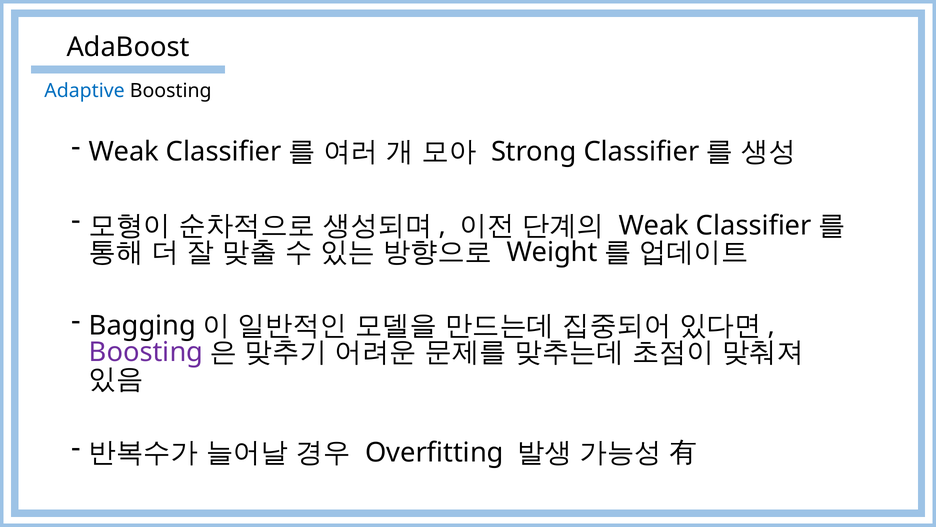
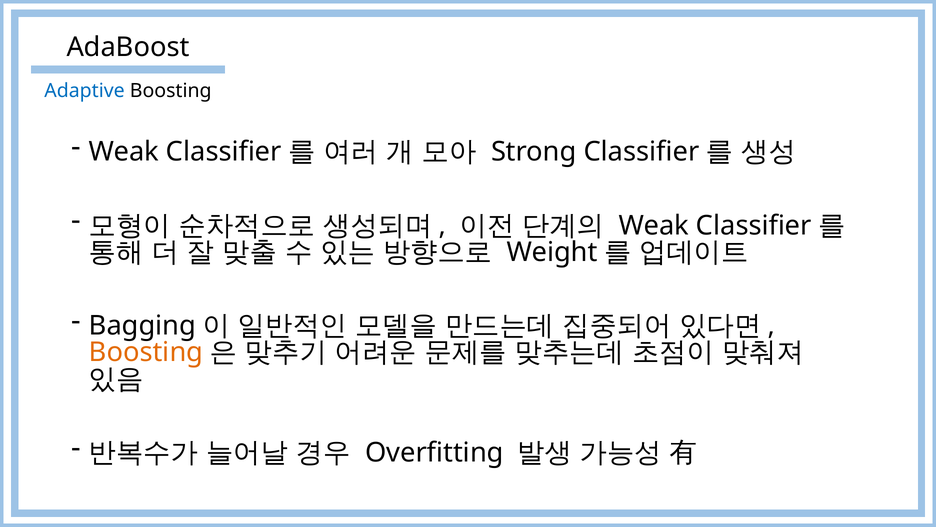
Boosting at (146, 352) colour: purple -> orange
